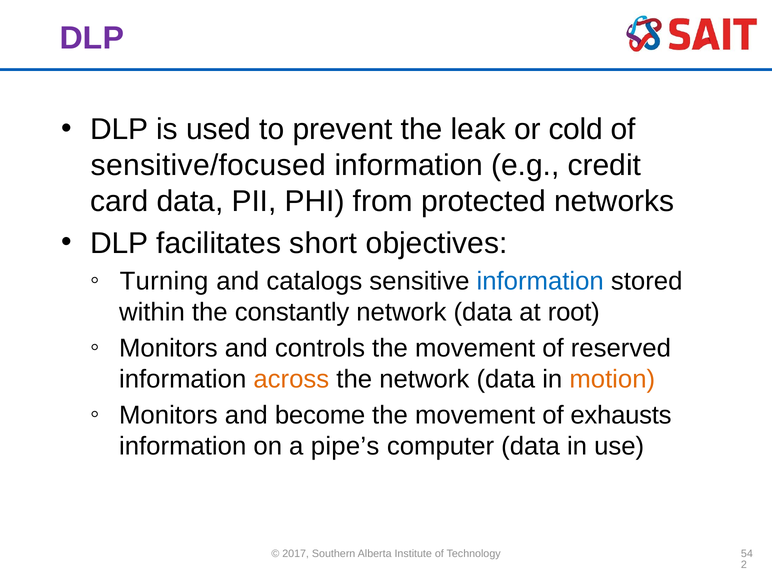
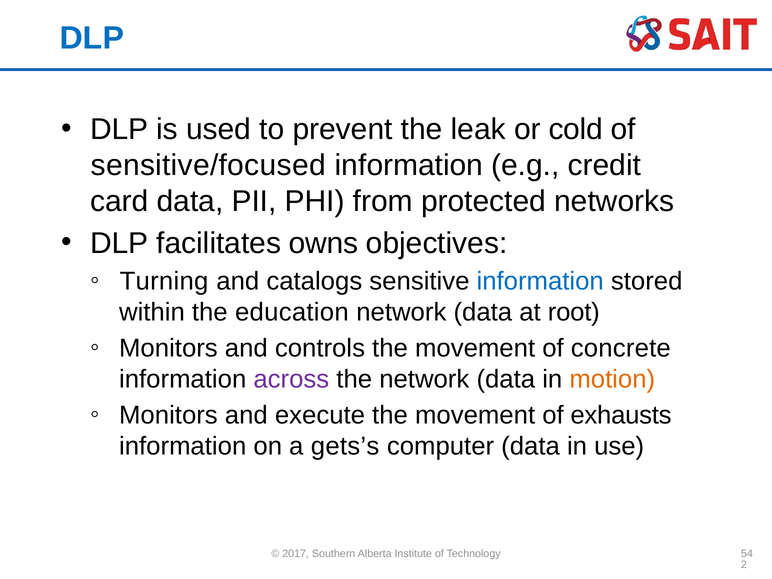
DLP at (92, 38) colour: purple -> blue
short: short -> owns
constantly: constantly -> education
reserved: reserved -> concrete
across colour: orange -> purple
become: become -> execute
pipe’s: pipe’s -> gets’s
